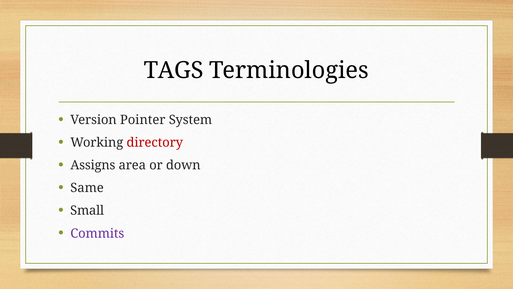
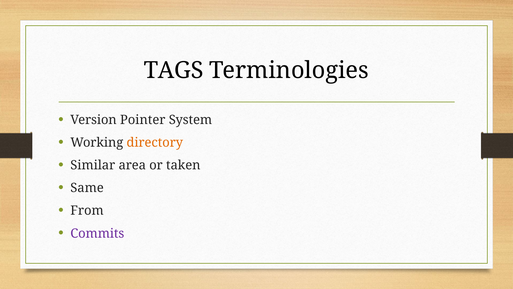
directory colour: red -> orange
Assigns: Assigns -> Similar
down: down -> taken
Small: Small -> From
